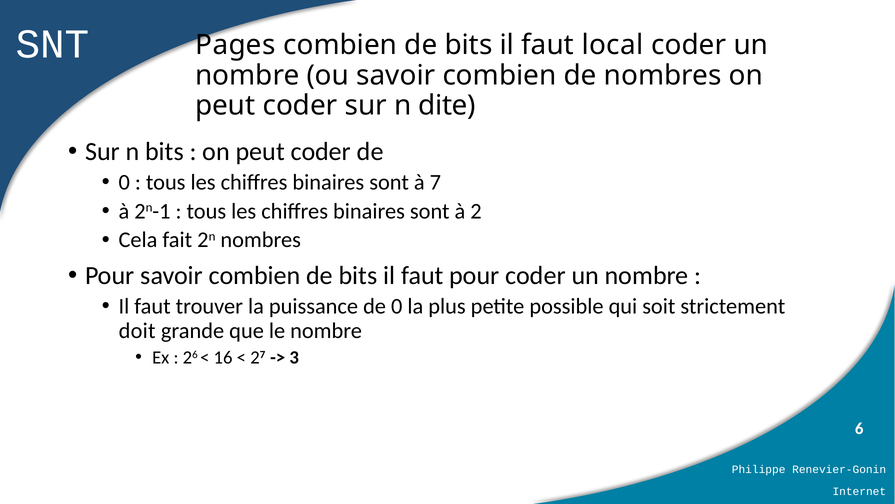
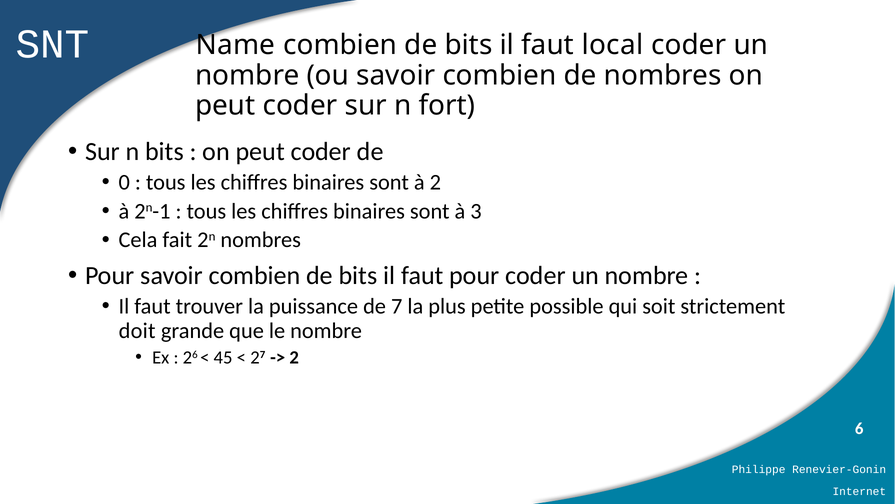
Pages: Pages -> Name
dite: dite -> fort
à 7: 7 -> 2
2: 2 -> 3
de 0: 0 -> 7
16: 16 -> 45
3 at (294, 357): 3 -> 2
